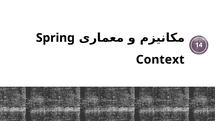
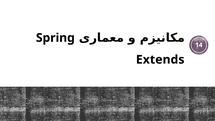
Context: Context -> Extends
